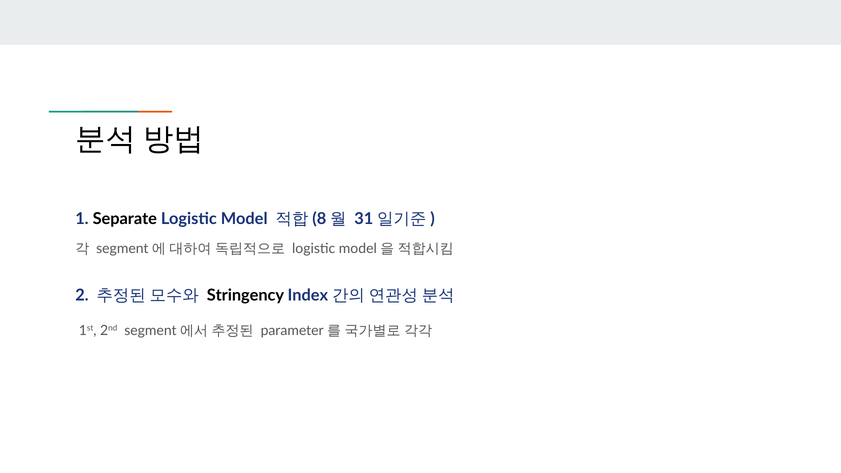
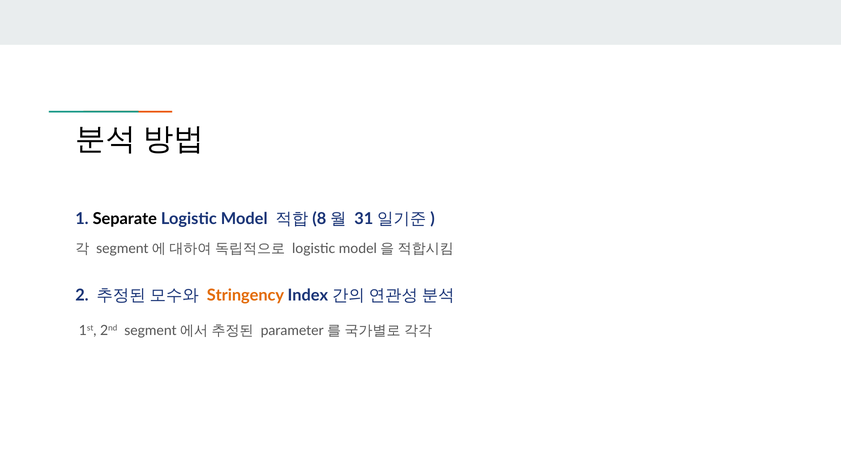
Stringency colour: black -> orange
